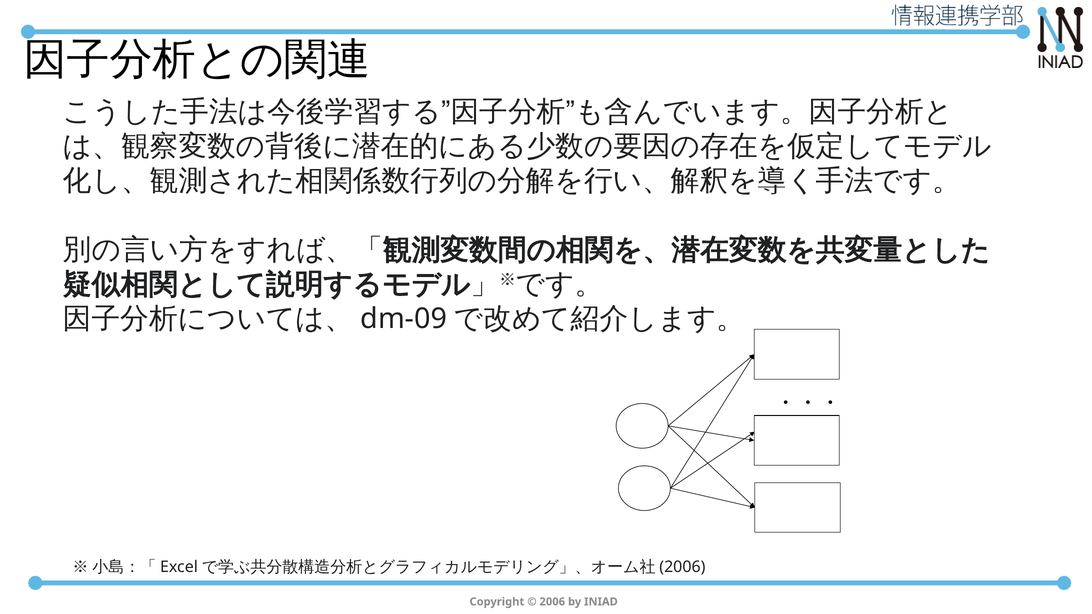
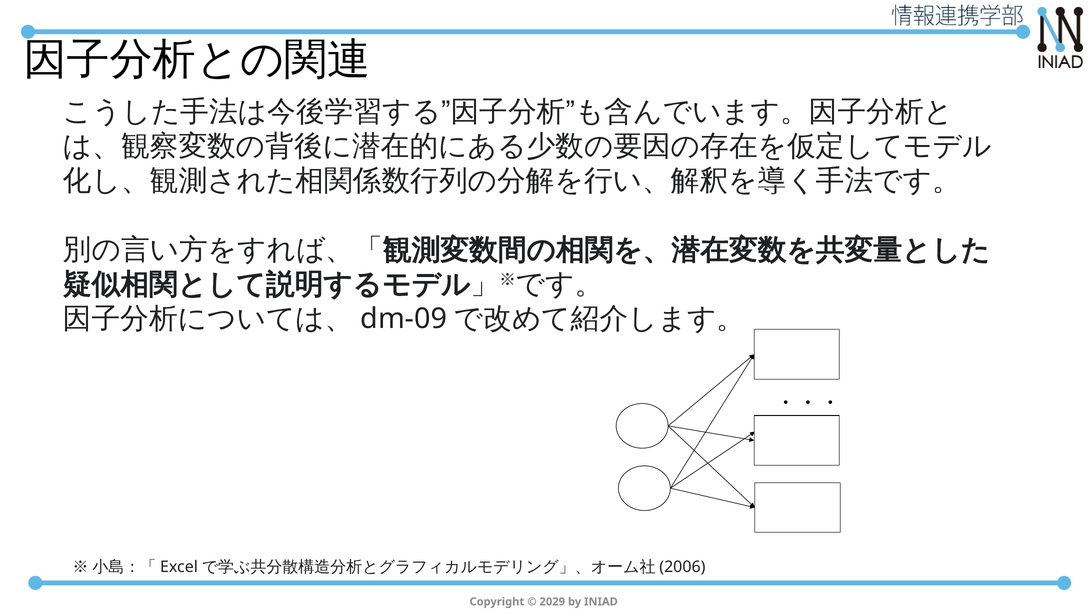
2006: 2006 -> 2029
